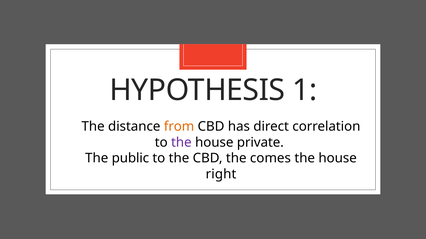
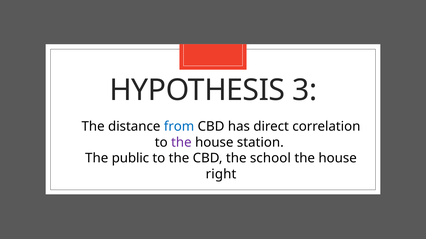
1: 1 -> 3
from colour: orange -> blue
private: private -> station
comes: comes -> school
